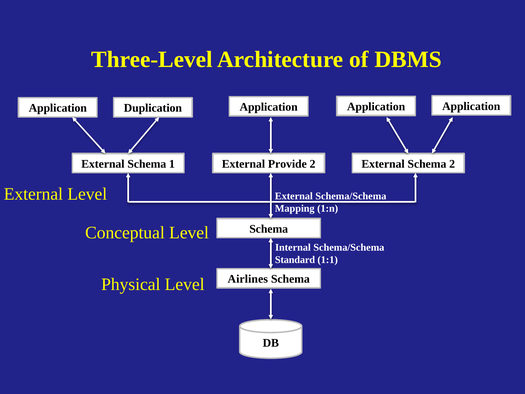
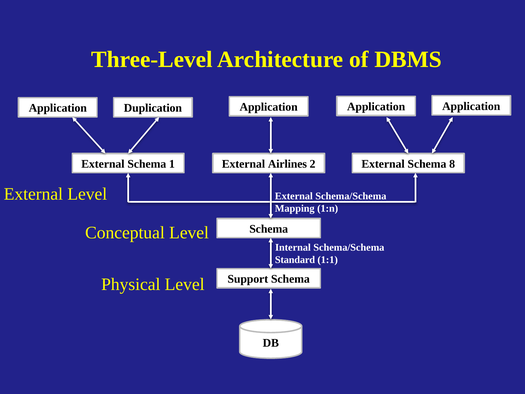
Provide: Provide -> Airlines
Schema 2: 2 -> 8
Airlines: Airlines -> Support
